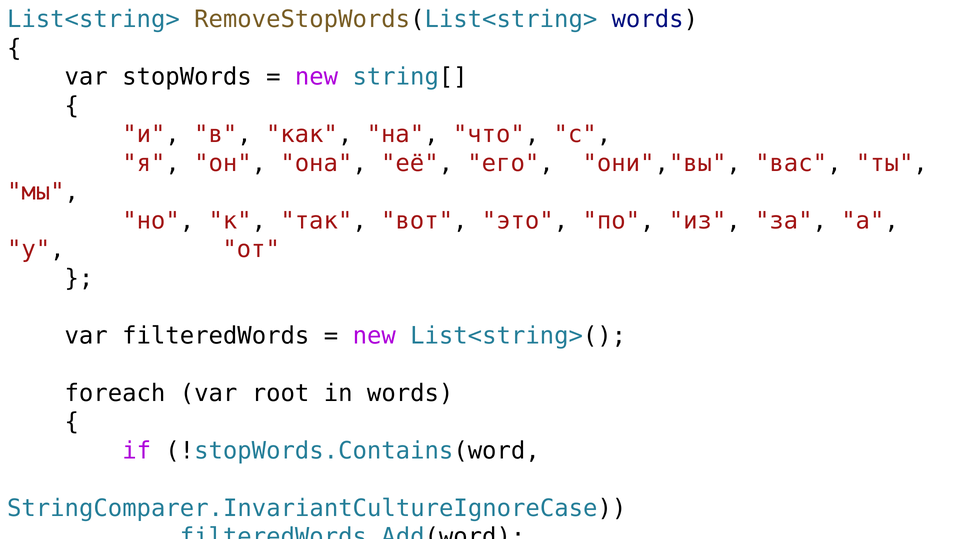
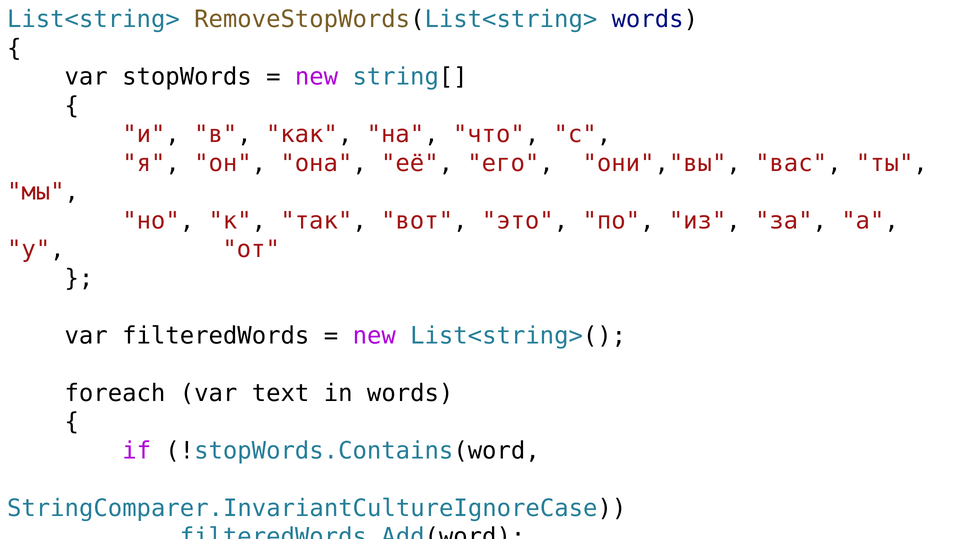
root: root -> text
